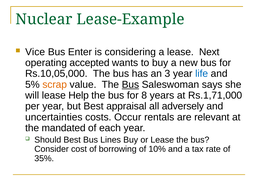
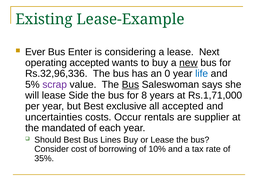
Nuclear: Nuclear -> Existing
Vice: Vice -> Ever
new underline: none -> present
Rs.10,05,000: Rs.10,05,000 -> Rs.32,96,336
3: 3 -> 0
scrap colour: orange -> purple
Help: Help -> Side
appraisal: appraisal -> exclusive
all adversely: adversely -> accepted
relevant: relevant -> supplier
